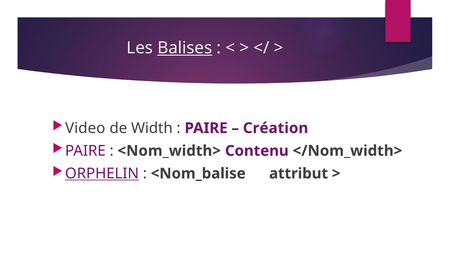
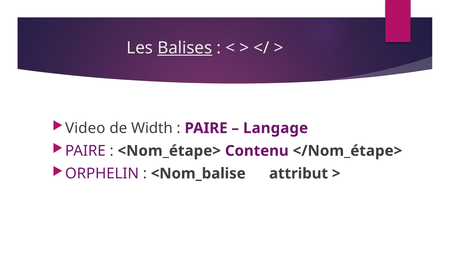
Création: Création -> Langage
<Nom_width>: <Nom_width> -> <Nom_étape>
</Nom_width>: </Nom_width> -> </Nom_étape>
ORPHELIN underline: present -> none
